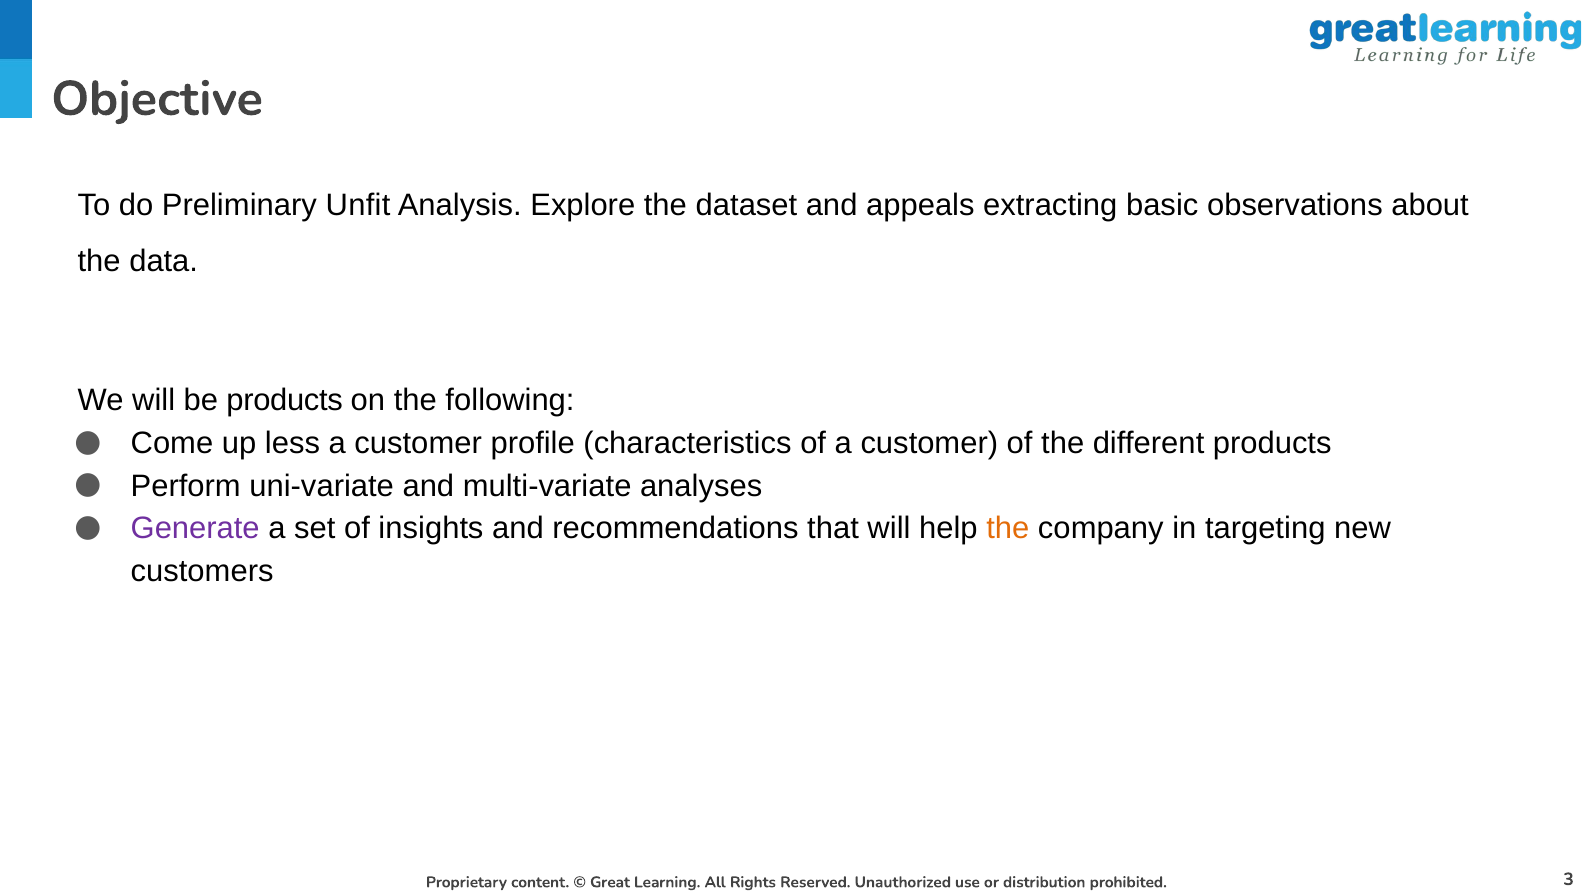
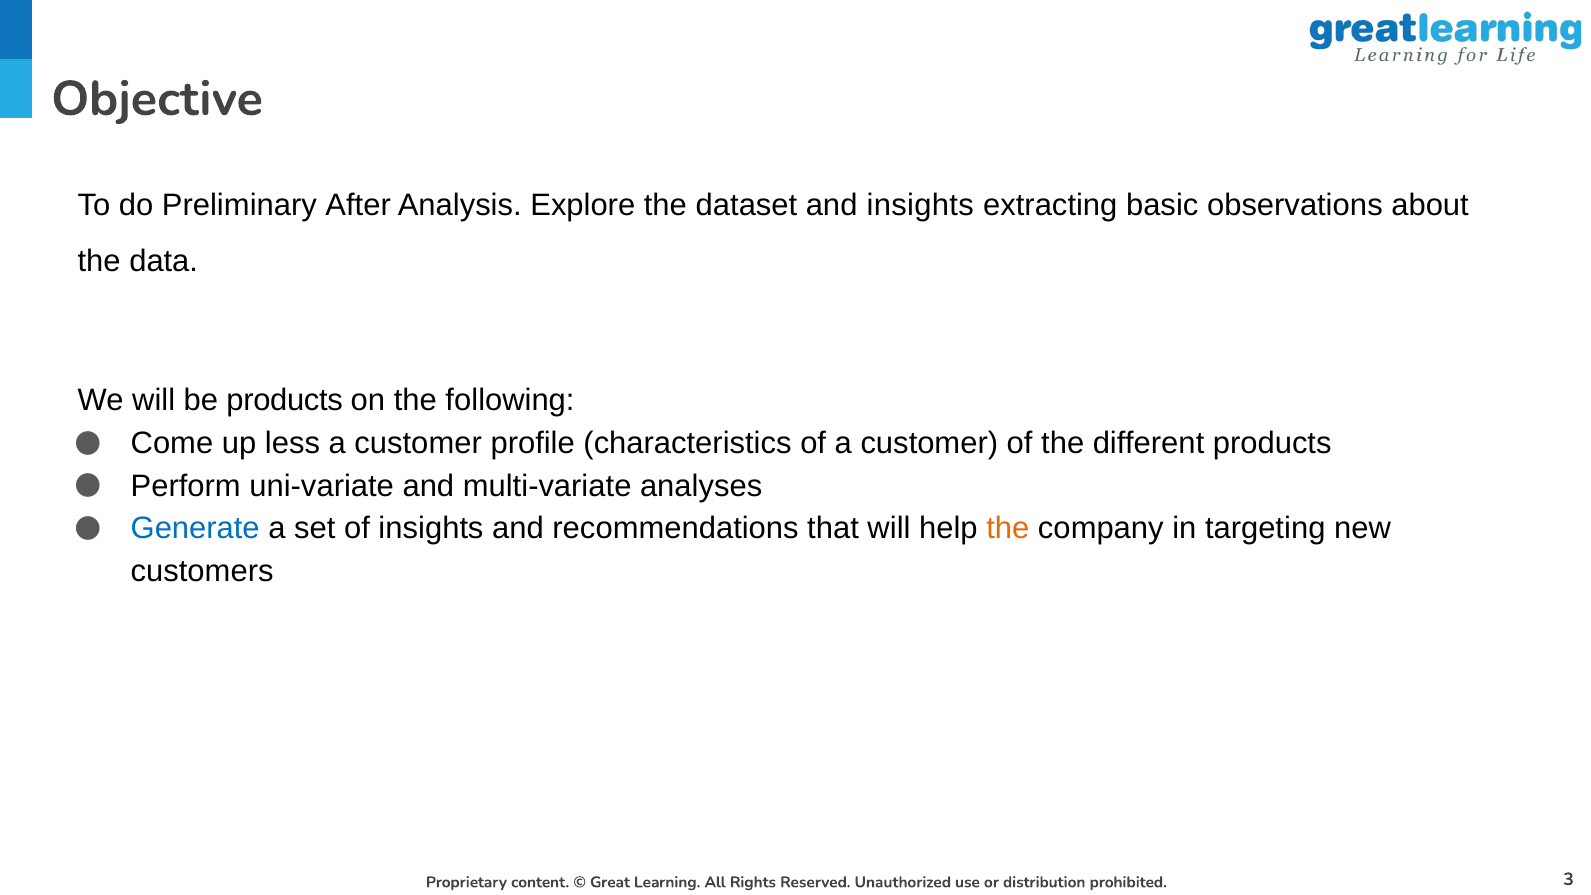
Unfit: Unfit -> After
and appeals: appeals -> insights
Generate colour: purple -> blue
